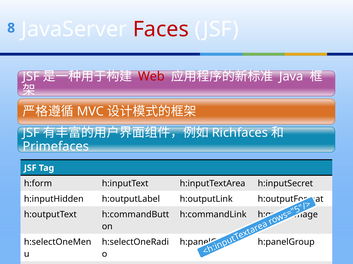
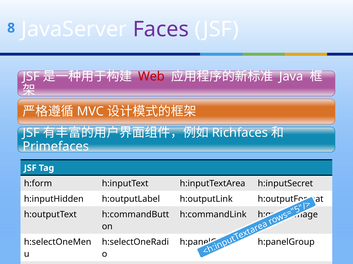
Faces colour: red -> purple
